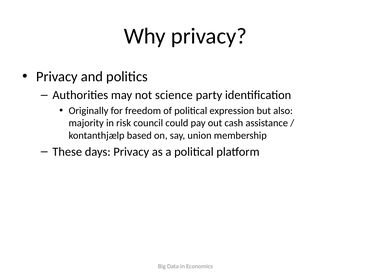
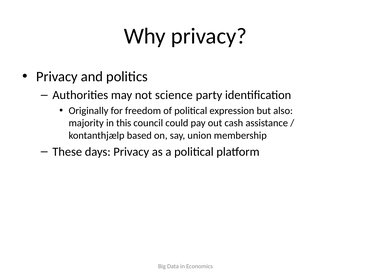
risk: risk -> this
